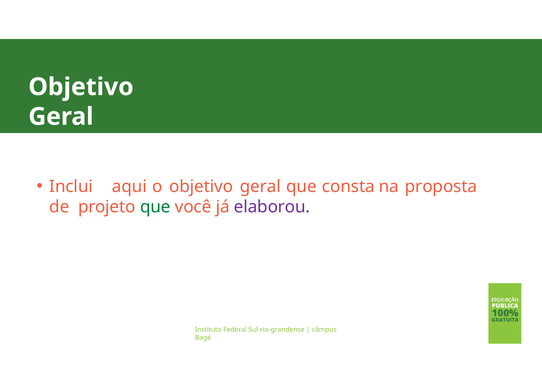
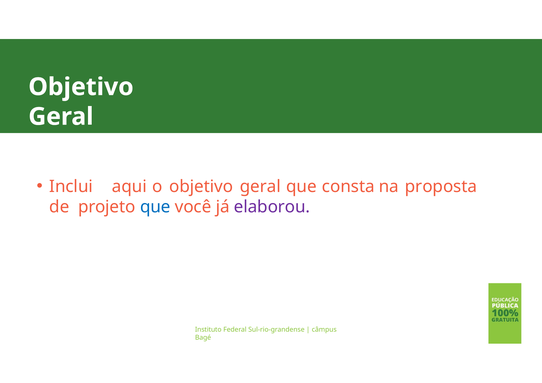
que at (155, 207) colour: green -> blue
